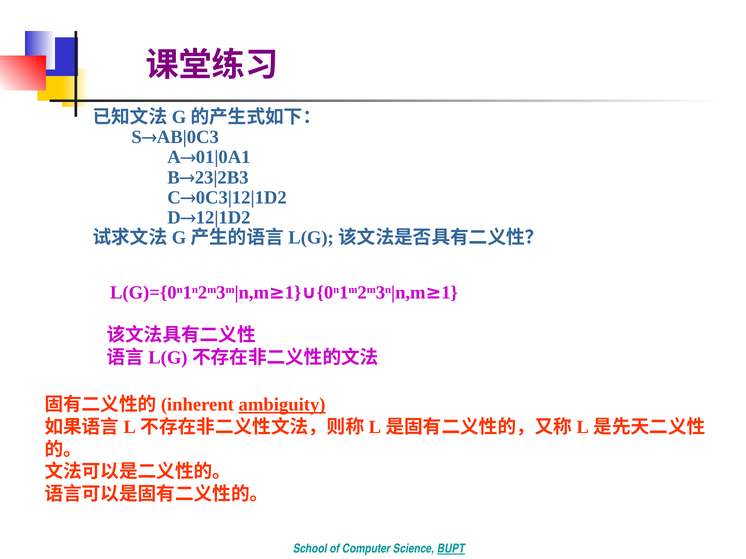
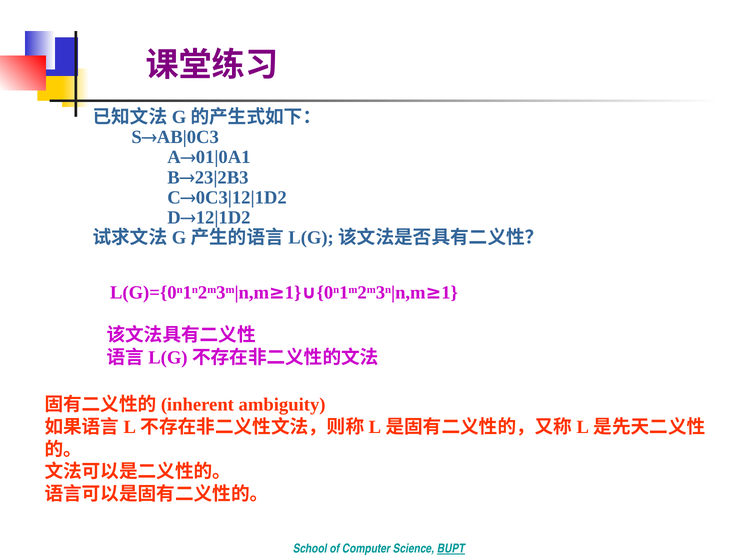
ambiguity underline: present -> none
